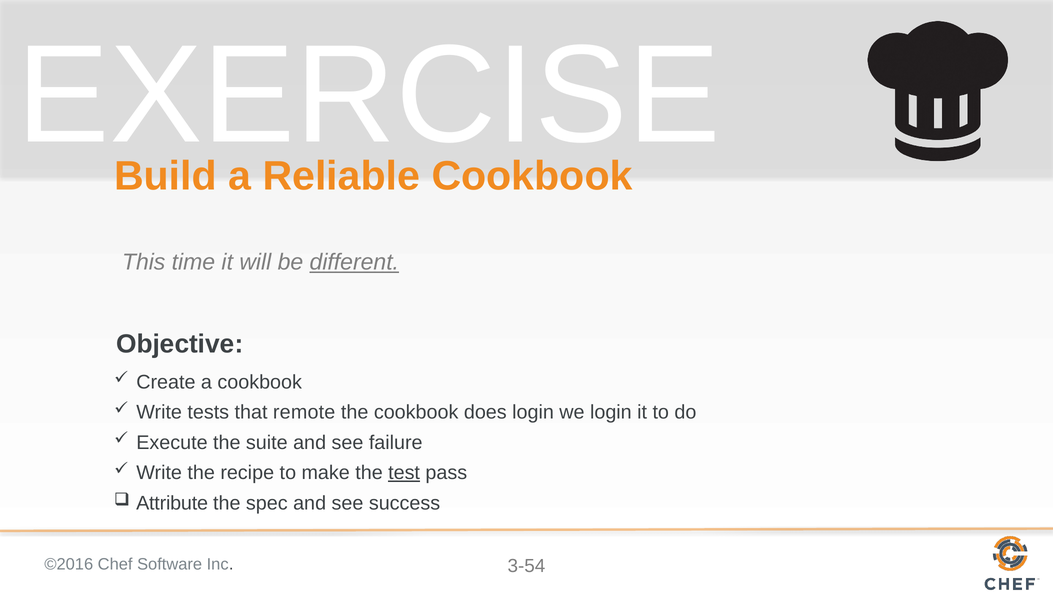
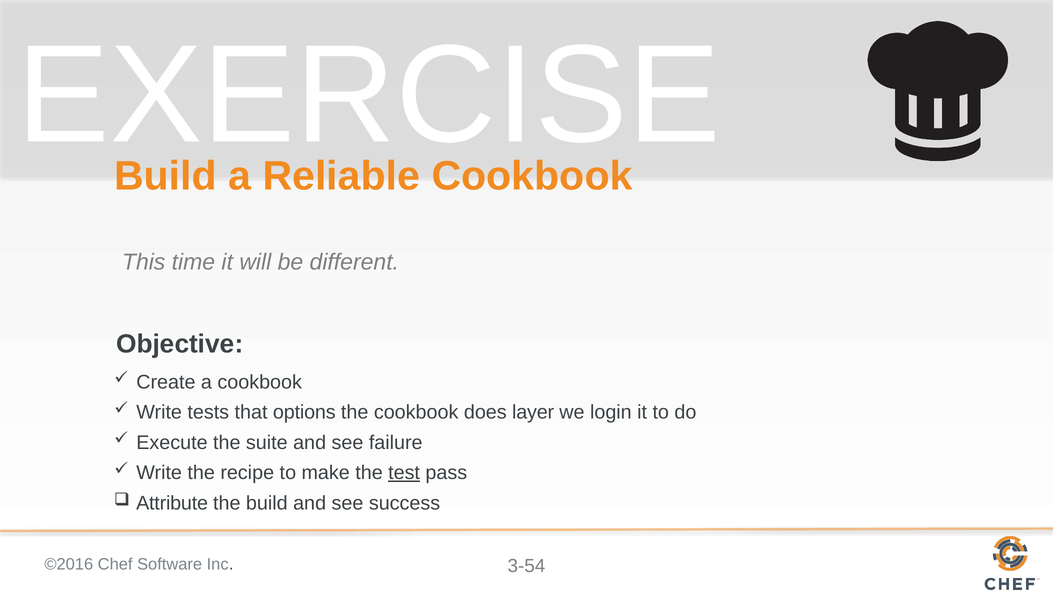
different underline: present -> none
remote: remote -> options
does login: login -> layer
the spec: spec -> build
